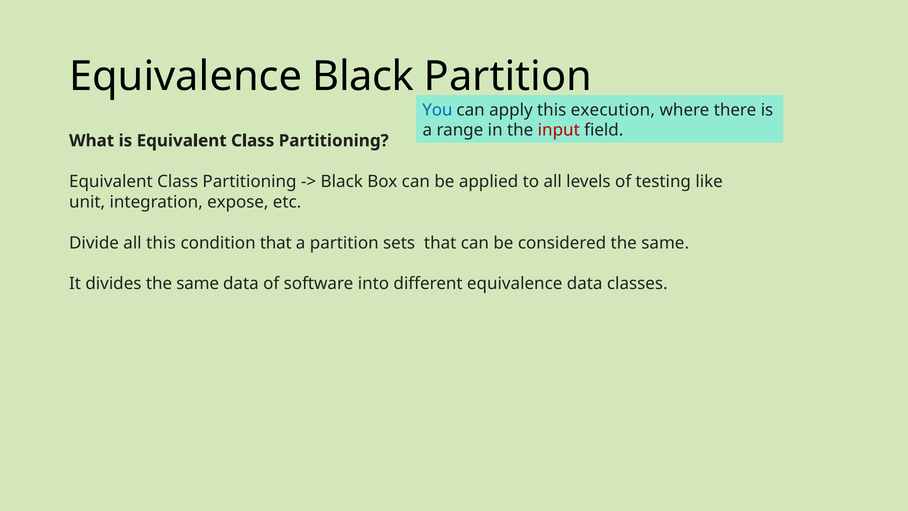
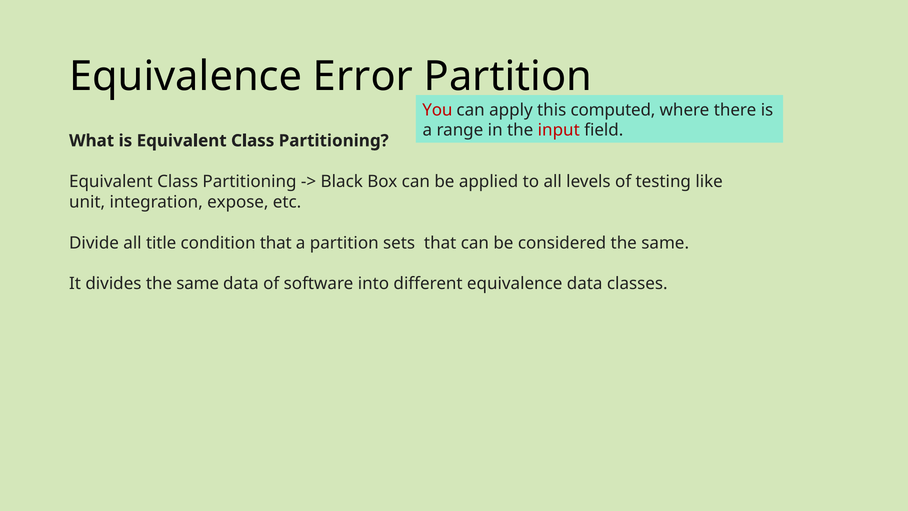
Equivalence Black: Black -> Error
You colour: blue -> red
execution: execution -> computed
all this: this -> title
